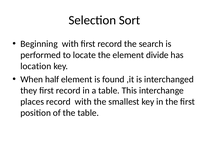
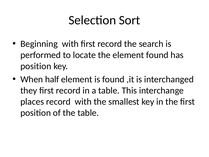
element divide: divide -> found
location at (36, 66): location -> position
